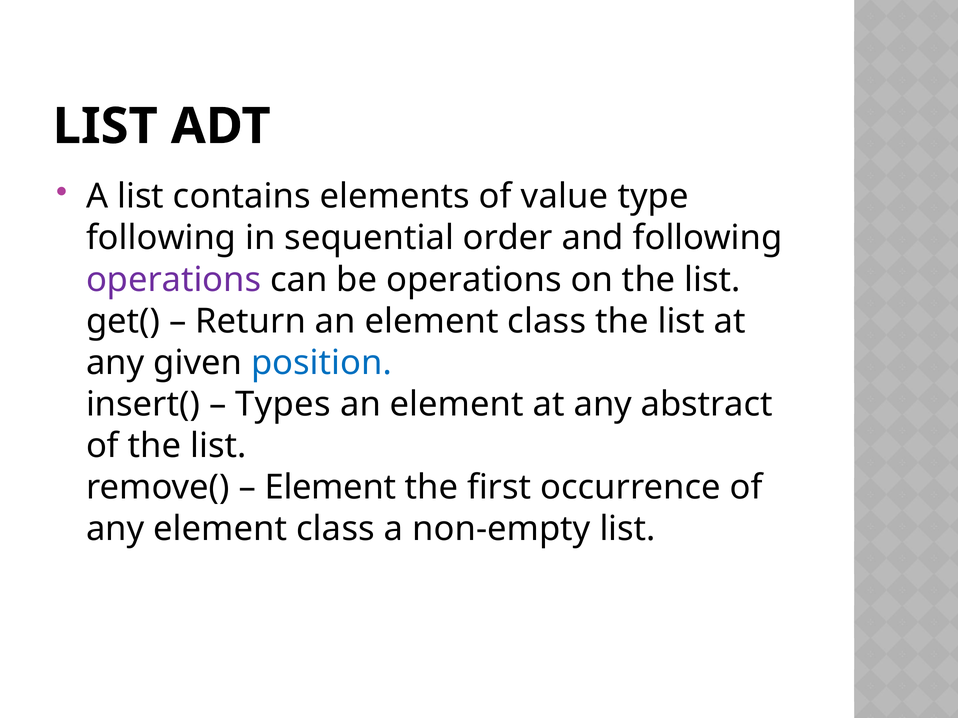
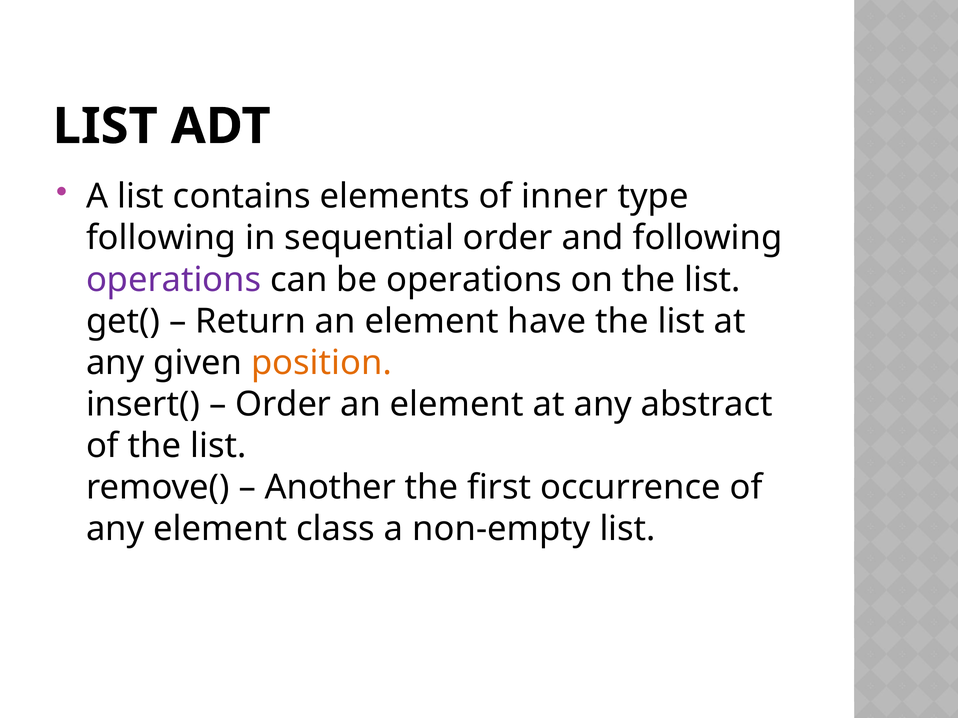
value: value -> inner
an element class: class -> have
position colour: blue -> orange
Types at (283, 405): Types -> Order
Element at (330, 488): Element -> Another
